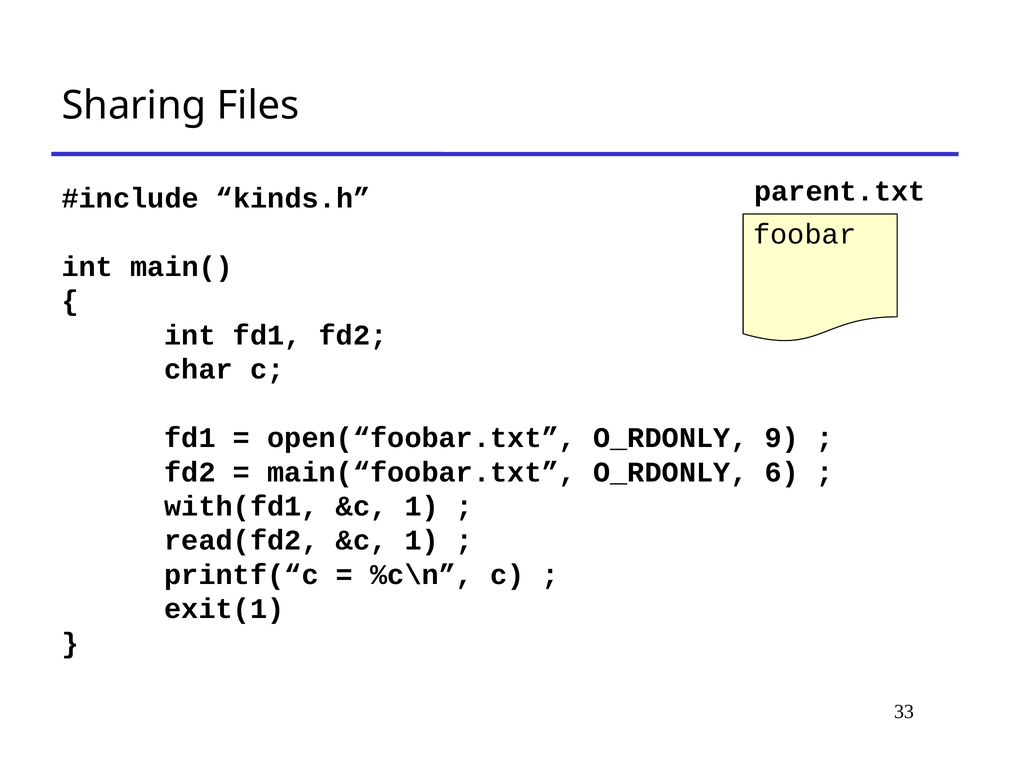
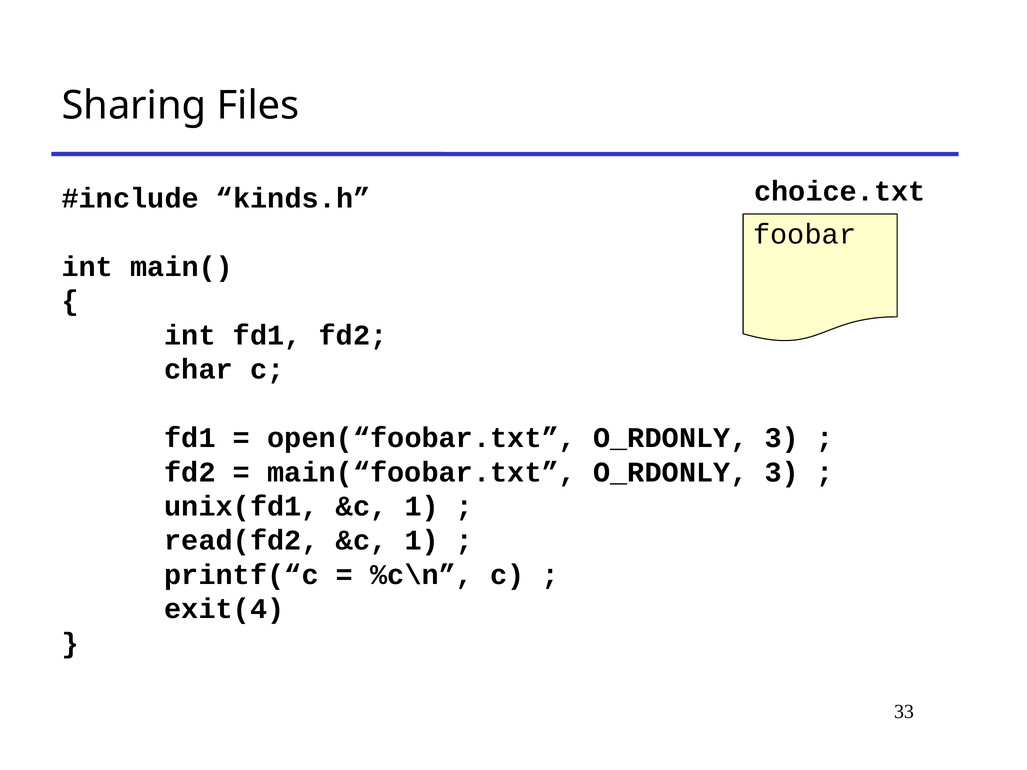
parent.txt: parent.txt -> choice.txt
open(“foobar.txt O_RDONLY 9: 9 -> 3
6 at (782, 472): 6 -> 3
with(fd1: with(fd1 -> unix(fd1
exit(1: exit(1 -> exit(4
